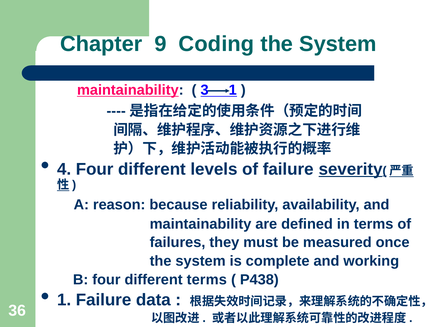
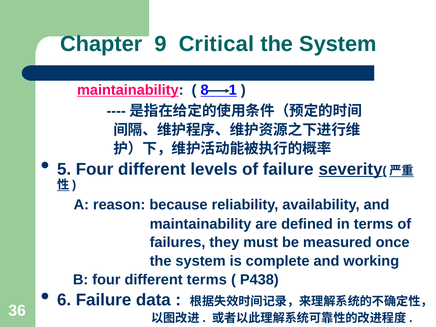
Coding: Coding -> Critical
3: 3 -> 8
4: 4 -> 5
1 at (64, 300): 1 -> 6
